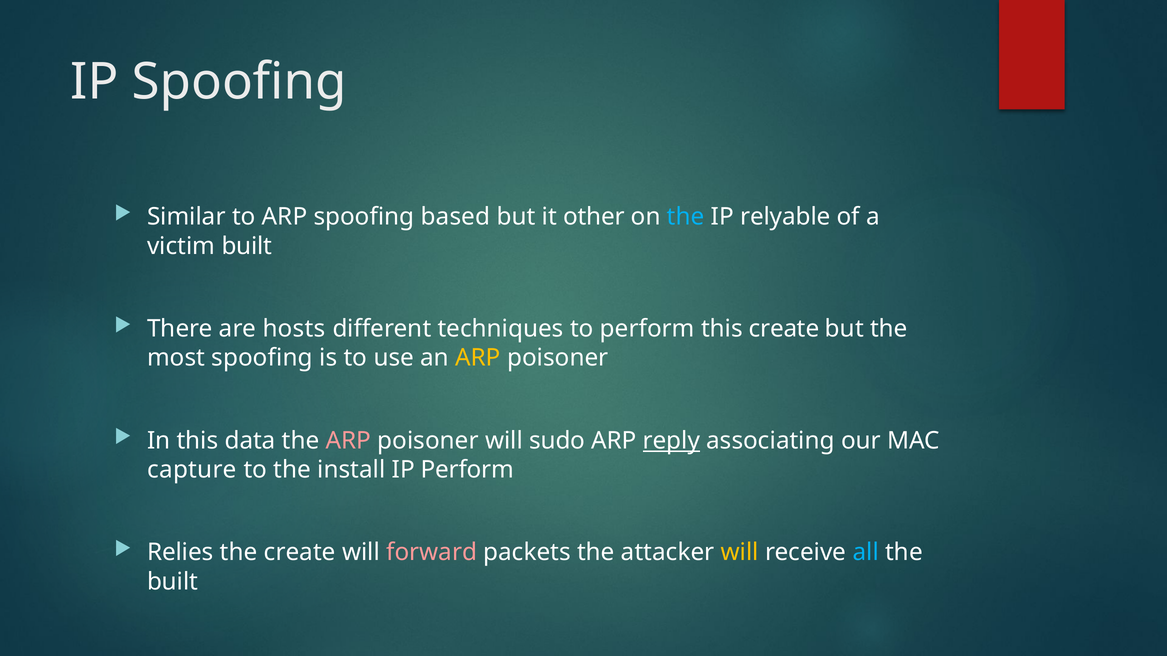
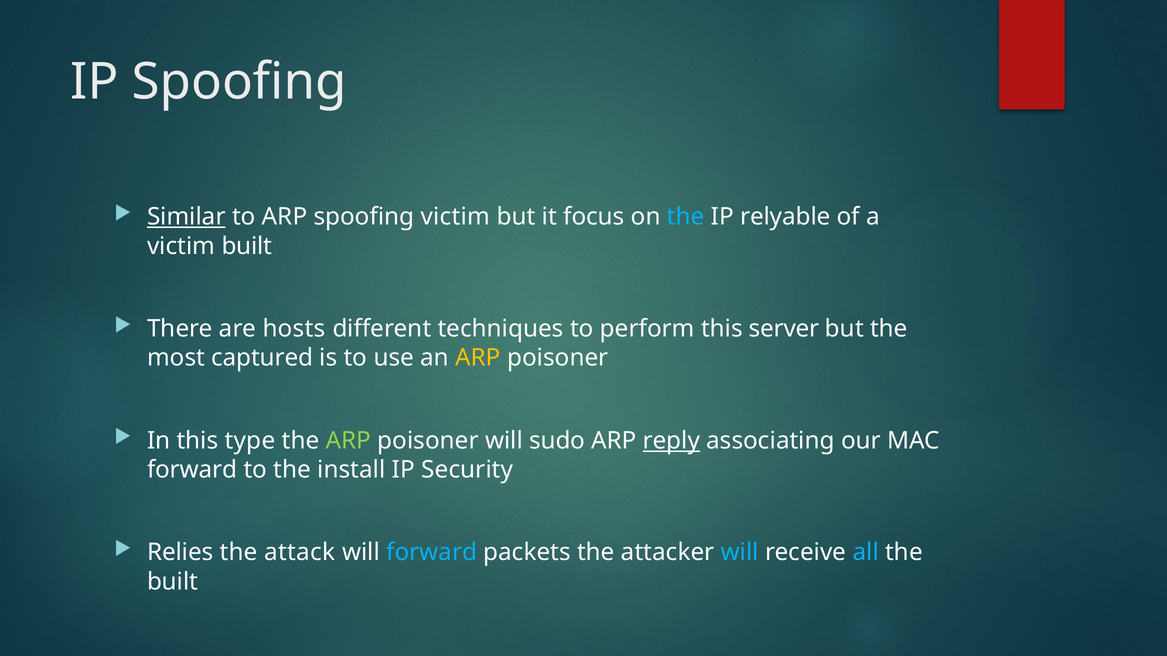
Similar underline: none -> present
spoofing based: based -> victim
other: other -> focus
this create: create -> server
most spoofing: spoofing -> captured
data: data -> type
ARP at (348, 441) colour: pink -> light green
capture at (192, 470): capture -> forward
IP Perform: Perform -> Security
the create: create -> attack
forward at (432, 553) colour: pink -> light blue
will at (740, 553) colour: yellow -> light blue
